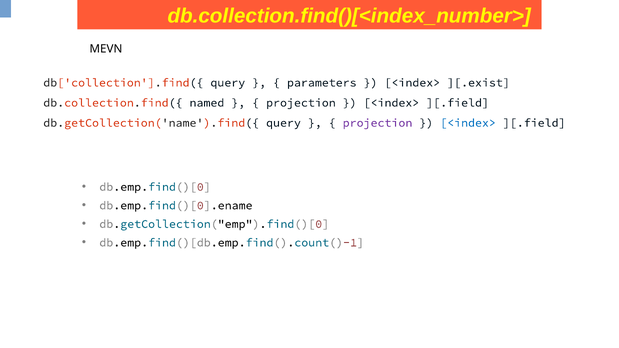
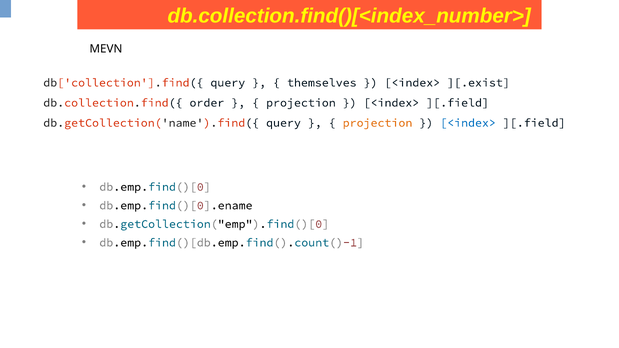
parameters: parameters -> themselves
named: named -> order
projection at (378, 123) colour: purple -> orange
